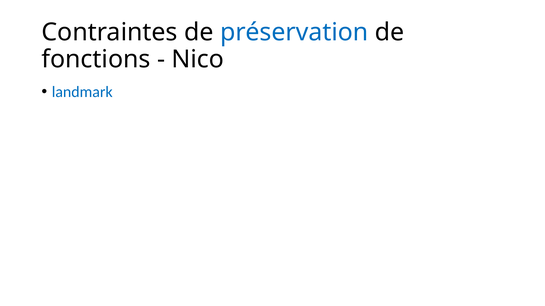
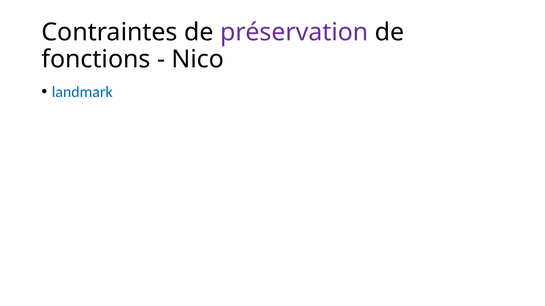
préservation colour: blue -> purple
